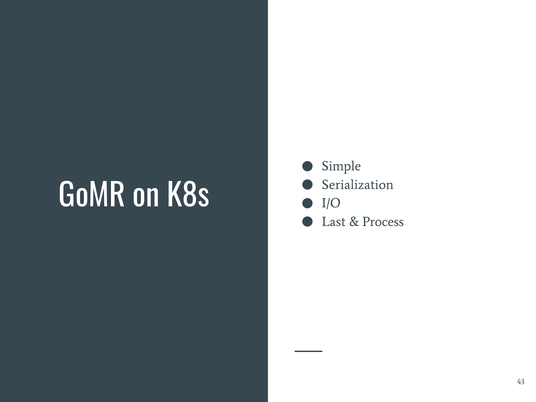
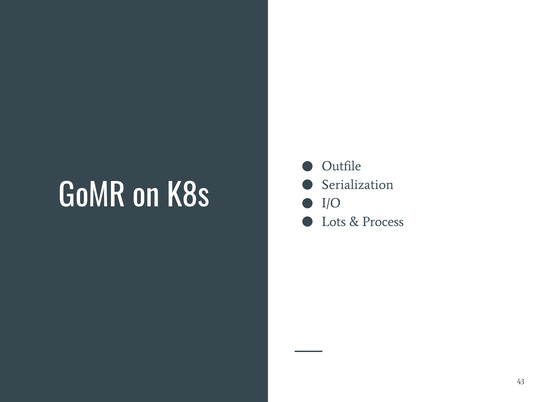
Simple: Simple -> Outfile
Last: Last -> Lots
